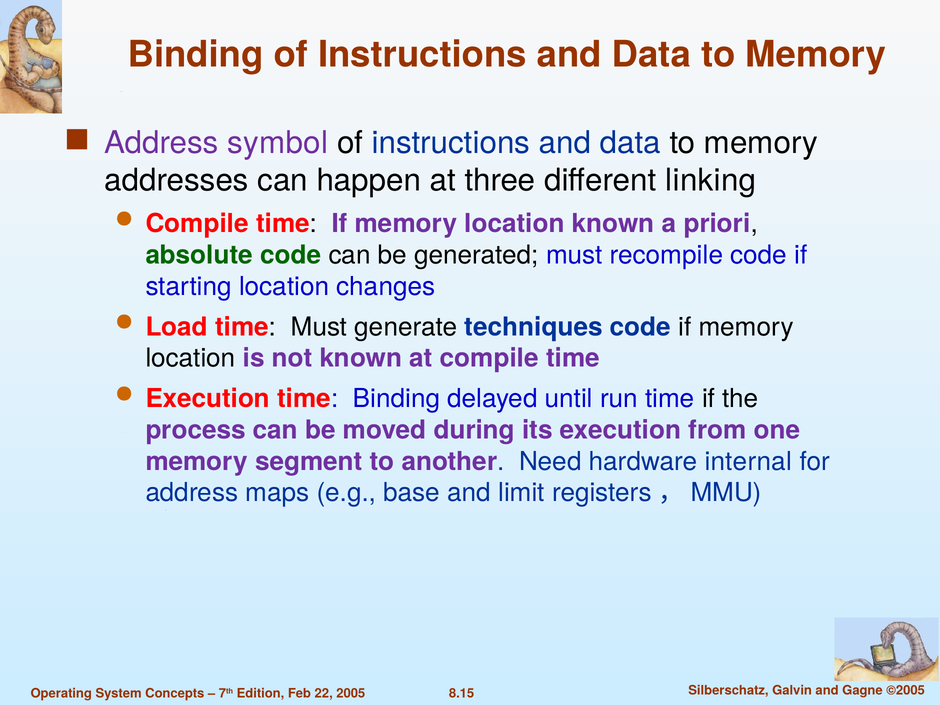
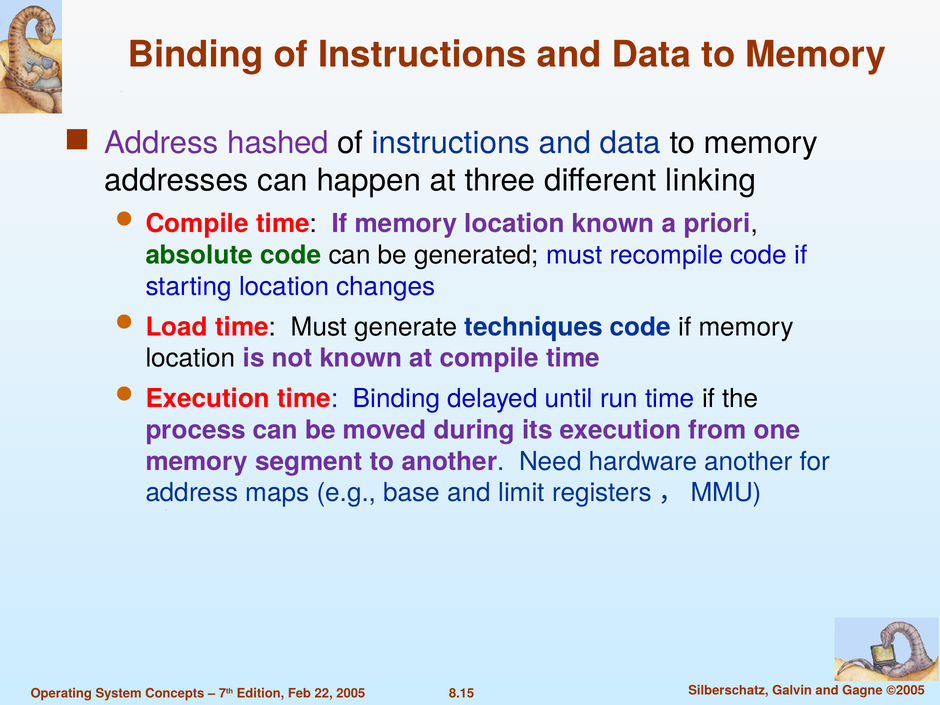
symbol: symbol -> hashed
hardware internal: internal -> another
